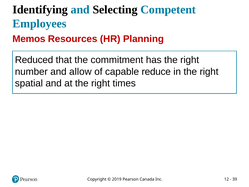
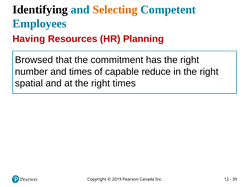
Selecting colour: black -> orange
Memos: Memos -> Having
Reduced: Reduced -> Browsed
and allow: allow -> times
